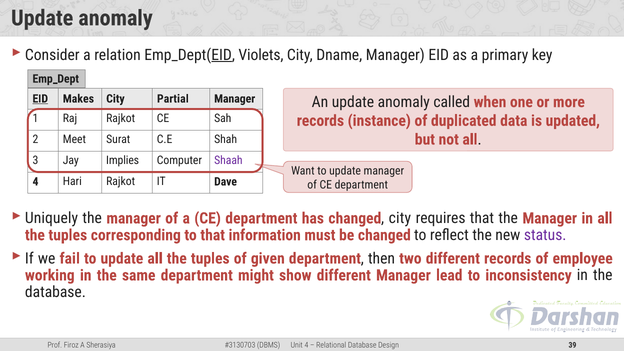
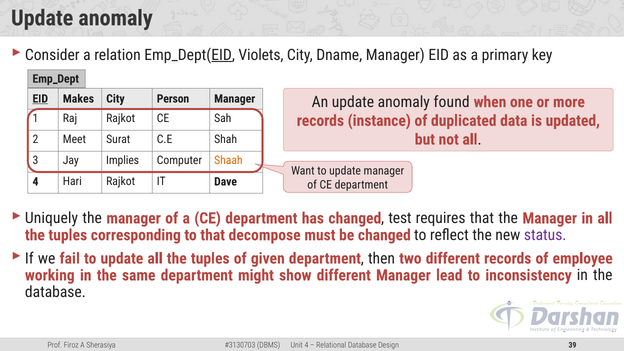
Partial: Partial -> Person
called: called -> found
Shaah colour: purple -> orange
changed city: city -> test
information: information -> decompose
